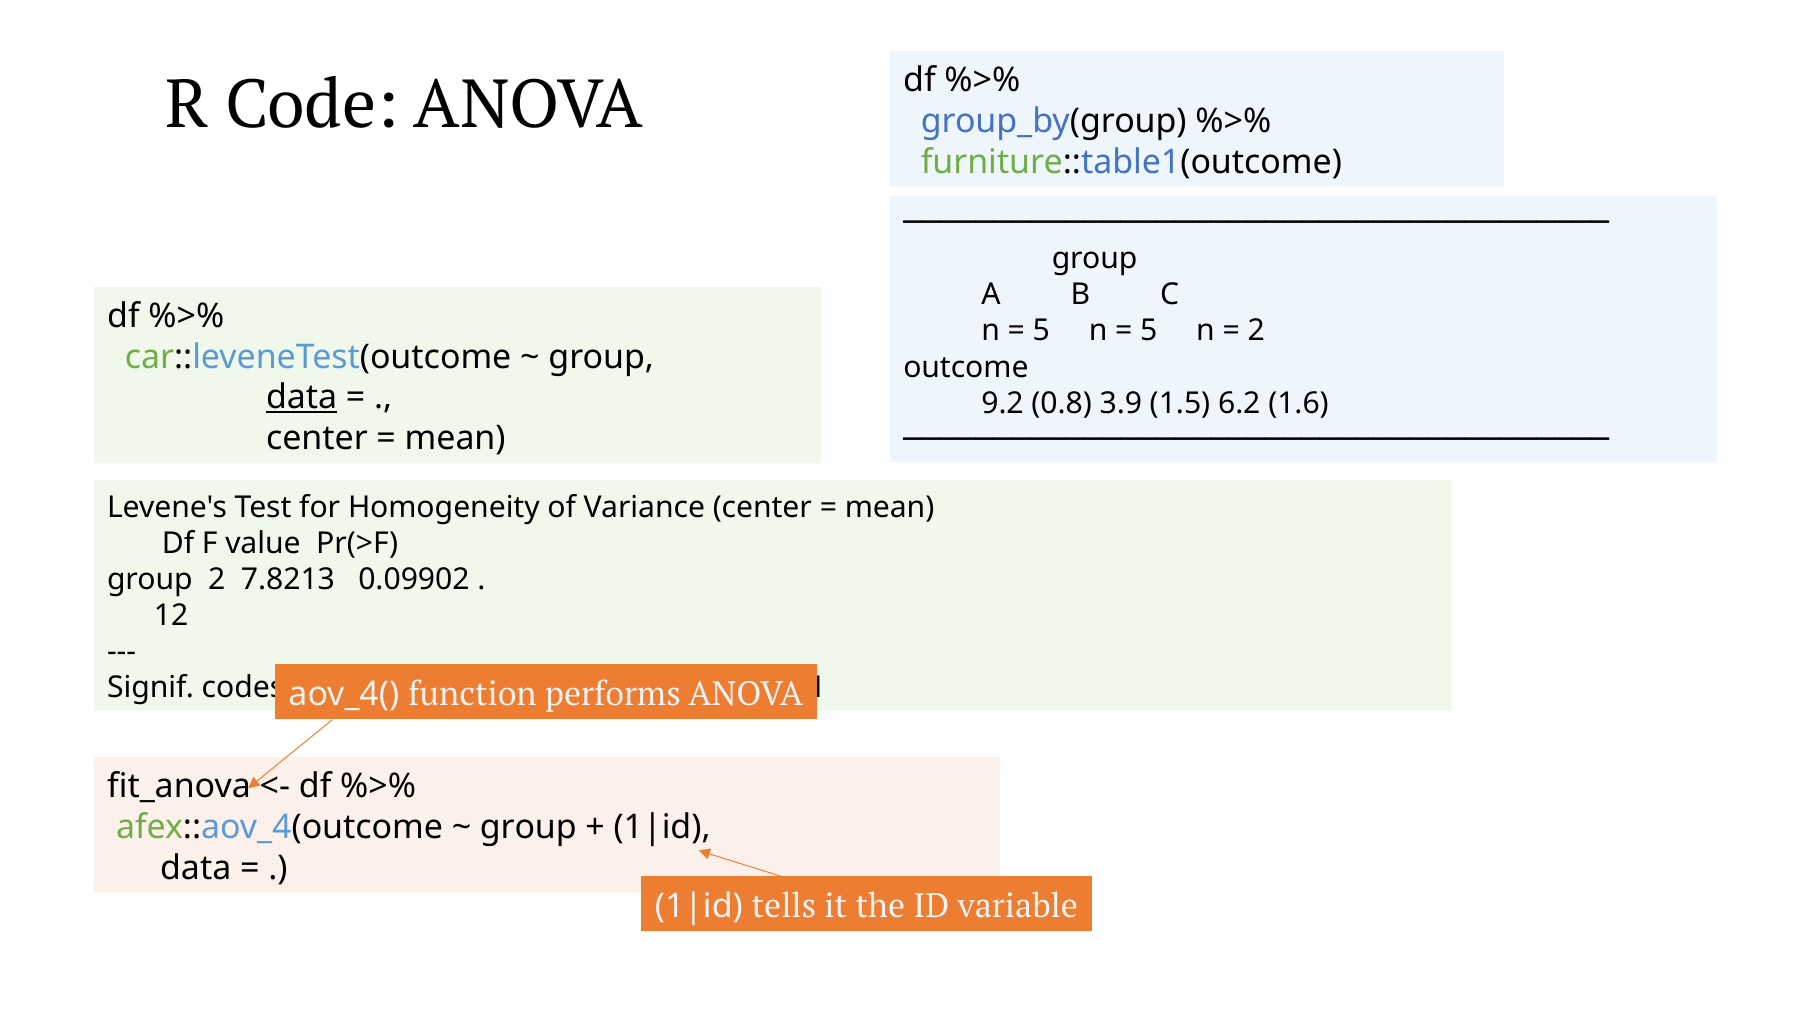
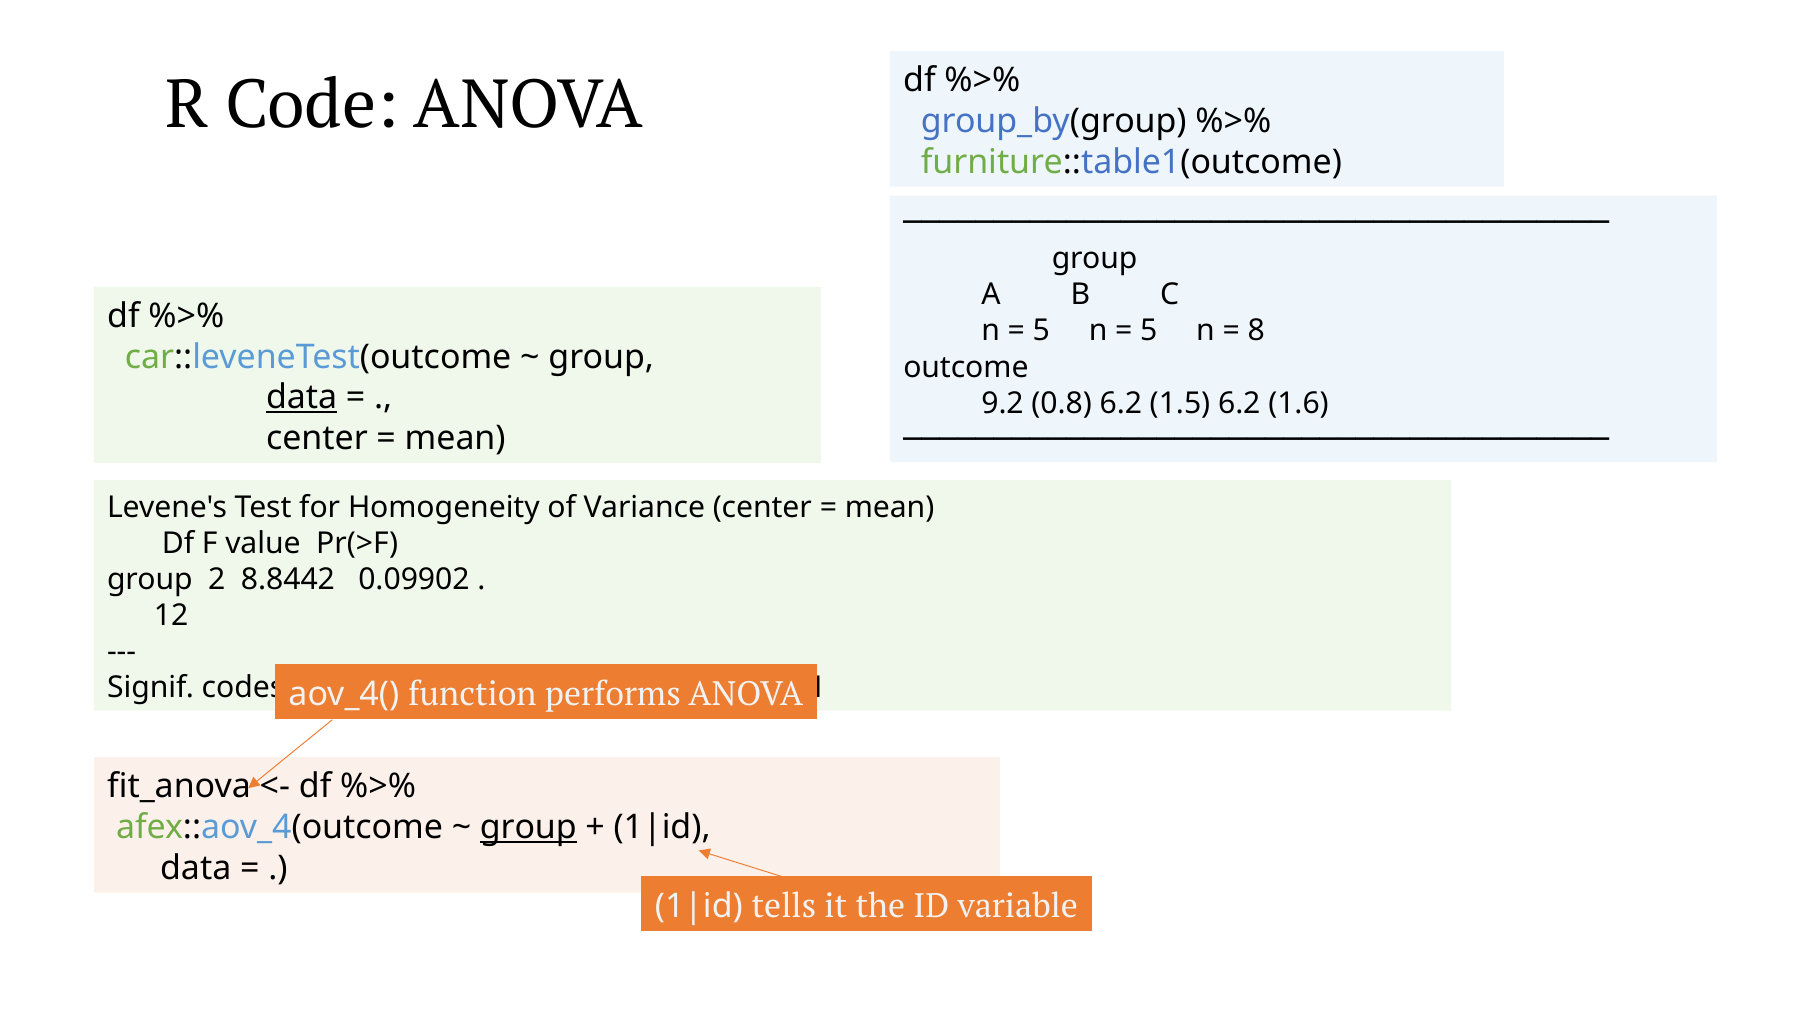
2 at (1256, 331): 2 -> 8
0.8 3.9: 3.9 -> 6.2
7.8213: 7.8213 -> 8.8442
group at (528, 827) underline: none -> present
